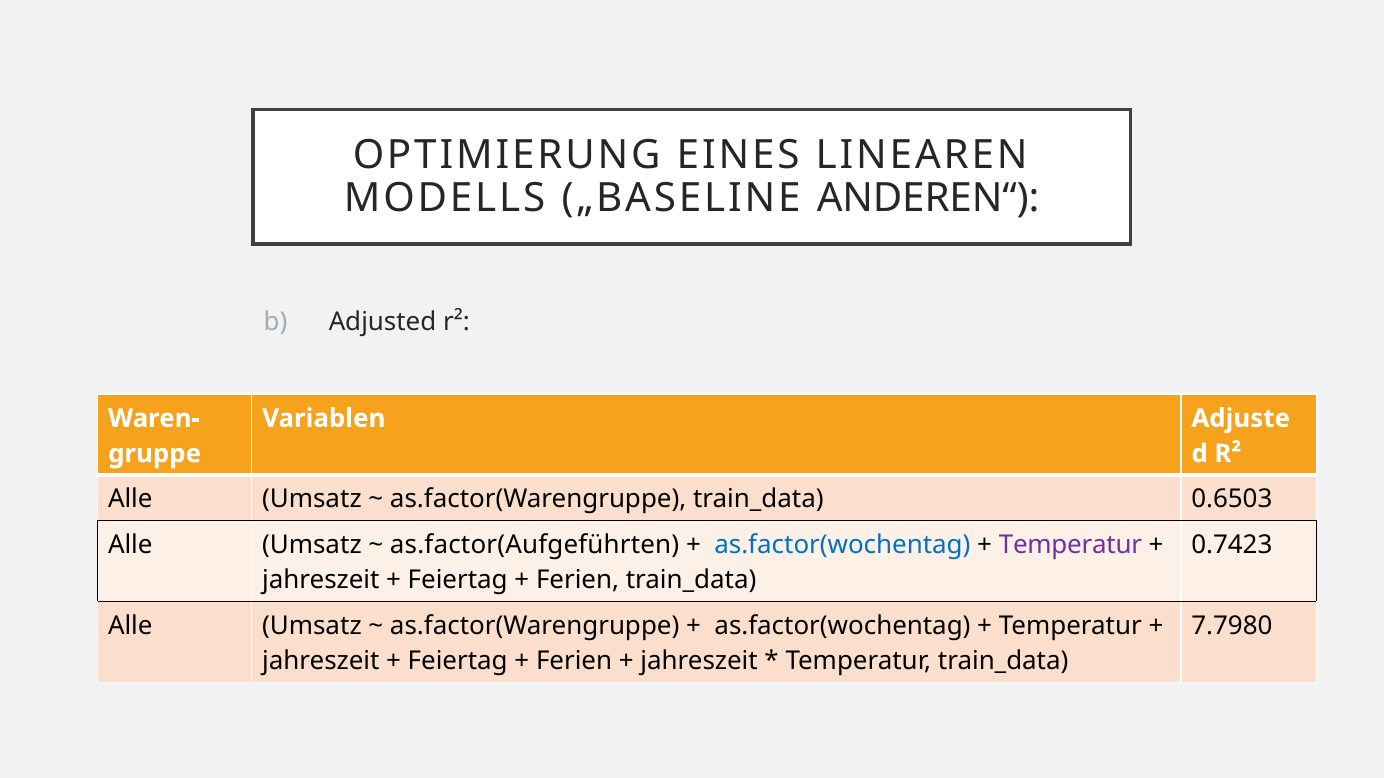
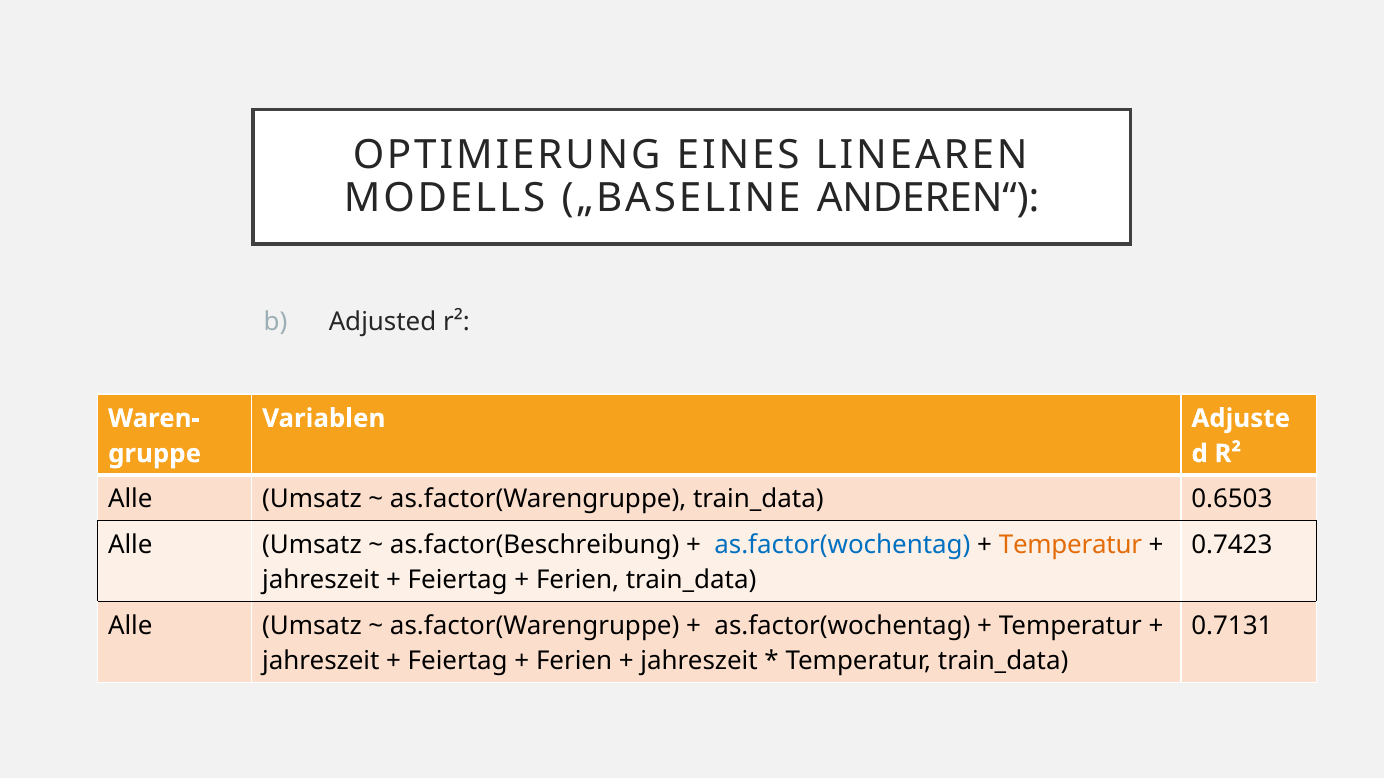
as.factor(Aufgeführten: as.factor(Aufgeführten -> as.factor(Beschreibung
Temperatur at (1070, 545) colour: purple -> orange
7.7980: 7.7980 -> 0.7131
